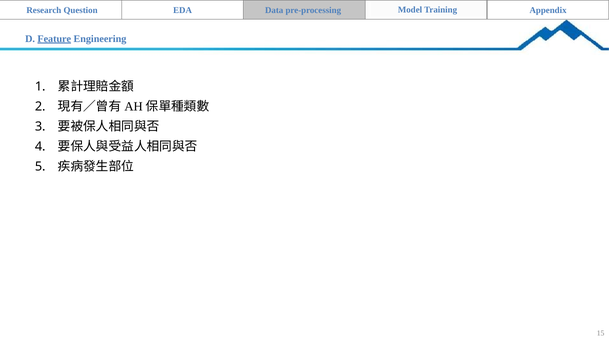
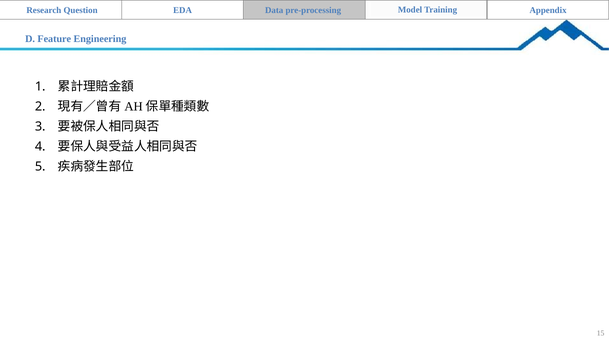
Feature underline: present -> none
